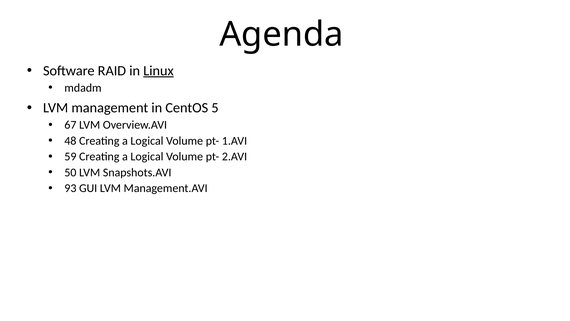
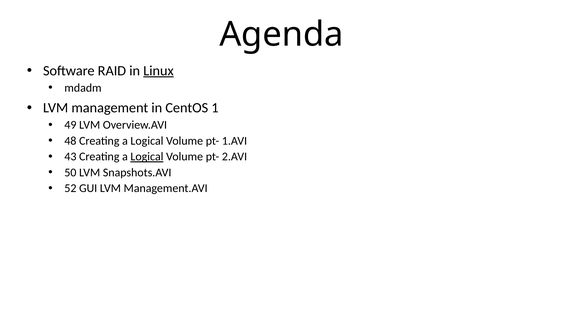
5: 5 -> 1
67: 67 -> 49
59: 59 -> 43
Logical at (147, 157) underline: none -> present
93: 93 -> 52
